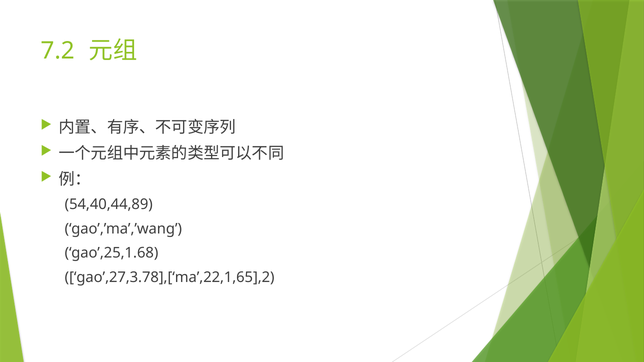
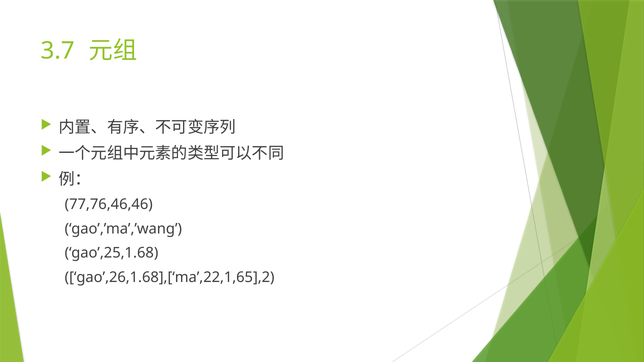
7.2: 7.2 -> 3.7
54,40,44,89: 54,40,44,89 -> 77,76,46,46
gao’,27,3.78],[‘ma’,22,1,65],2: gao’,27,3.78],[‘ma’,22,1,65],2 -> gao’,26,1.68],[‘ma’,22,1,65],2
